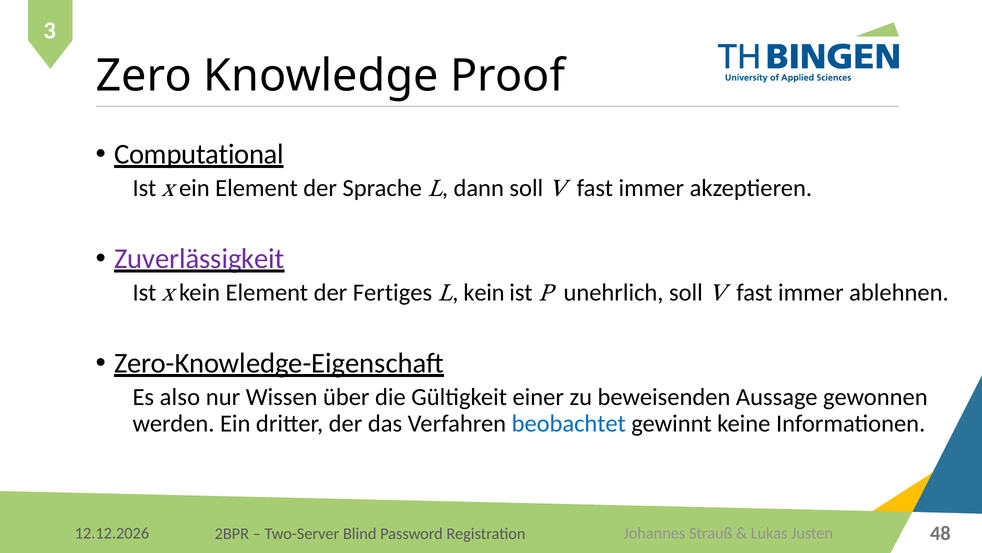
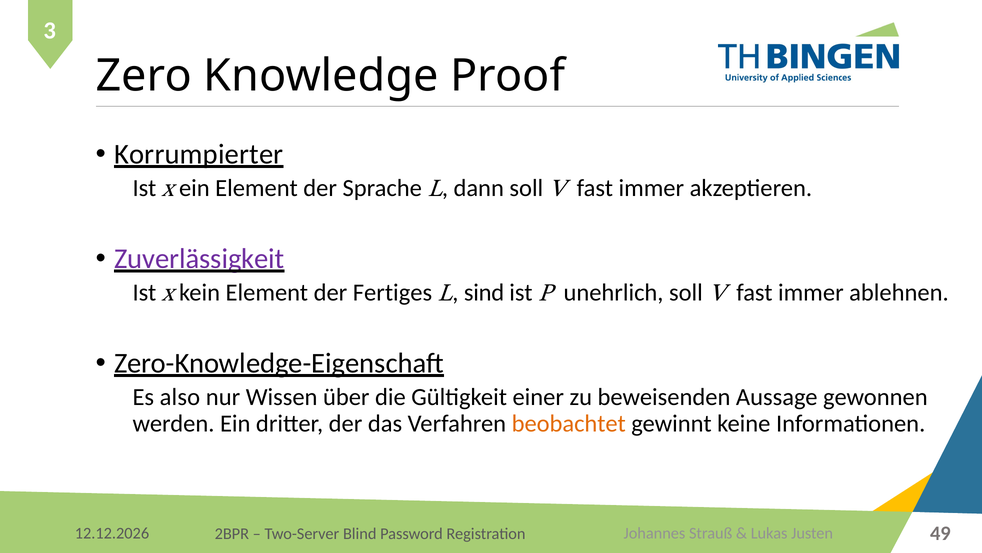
Computational: Computational -> Korrumpierter
kein at (484, 292): kein -> sind
beobachtet colour: blue -> orange
48: 48 -> 49
